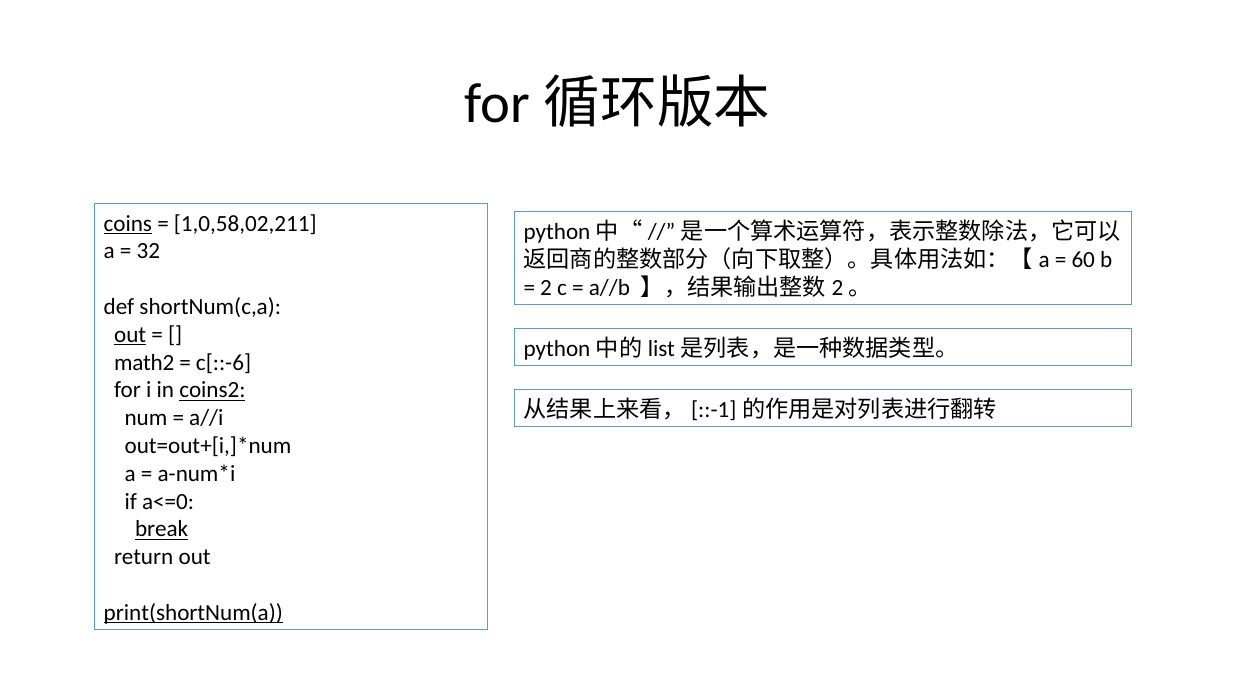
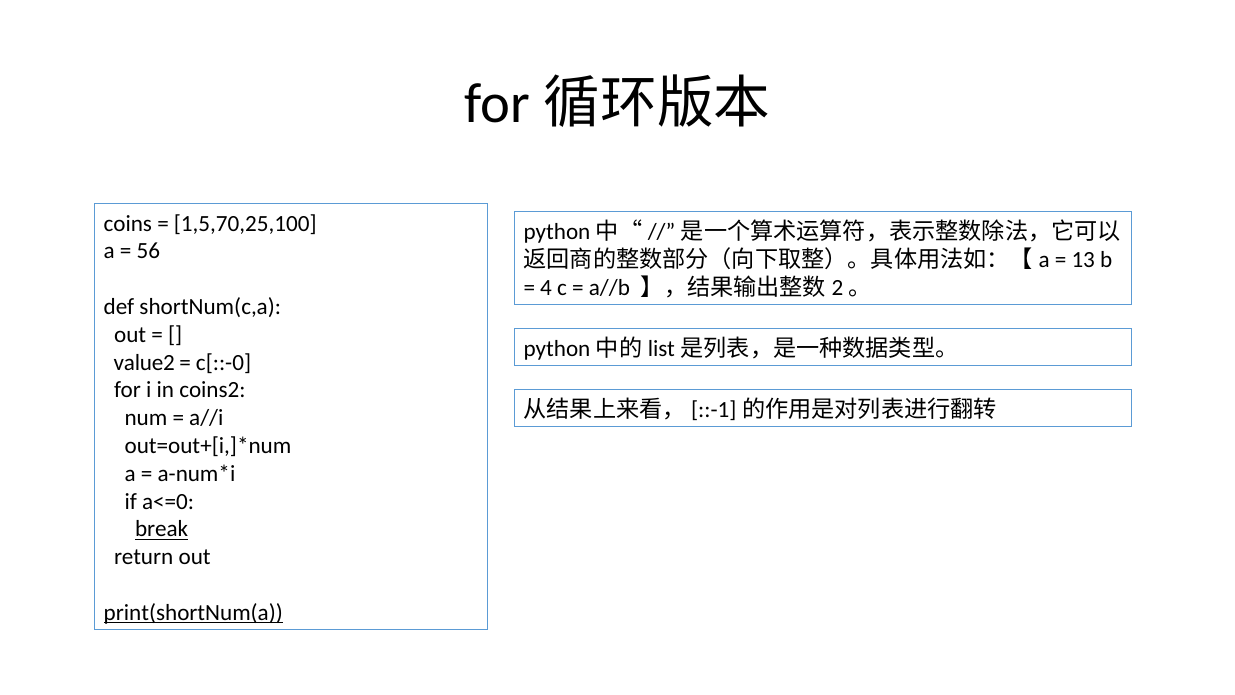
coins underline: present -> none
1,0,58,02,211: 1,0,58,02,211 -> 1,5,70,25,100
32: 32 -> 56
60: 60 -> 13
2: 2 -> 4
out at (130, 335) underline: present -> none
math2: math2 -> value2
c[::-6: c[::-6 -> c[::-0
coins2 underline: present -> none
